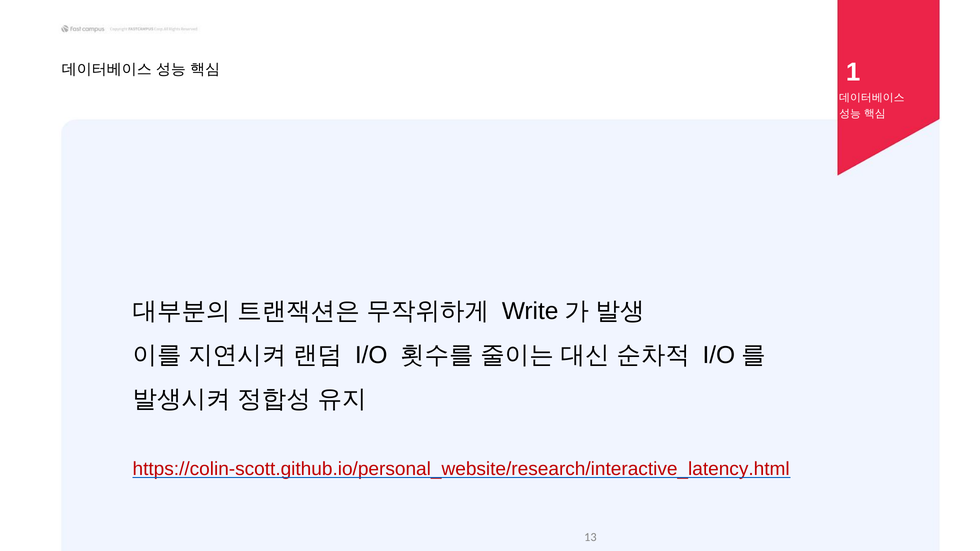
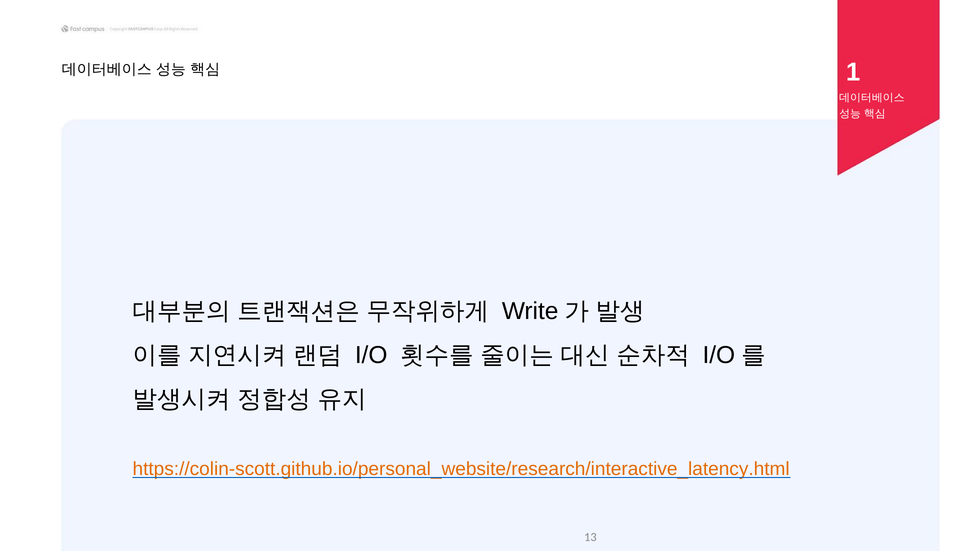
https://colin-scott.github.io/personal_website/research/interactive_latency.html colour: red -> orange
